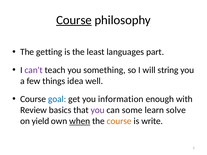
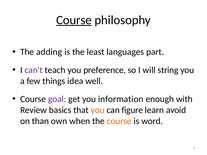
getting: getting -> adding
something: something -> preference
goal colour: blue -> purple
you at (98, 110) colour: purple -> orange
some: some -> figure
solve: solve -> avoid
yield: yield -> than
when underline: present -> none
write: write -> word
